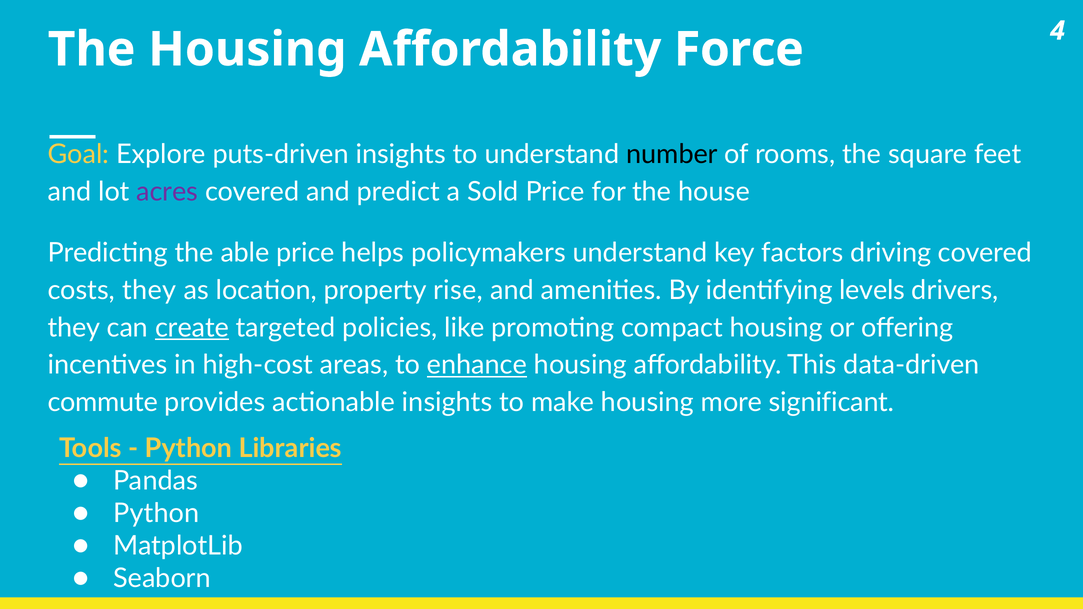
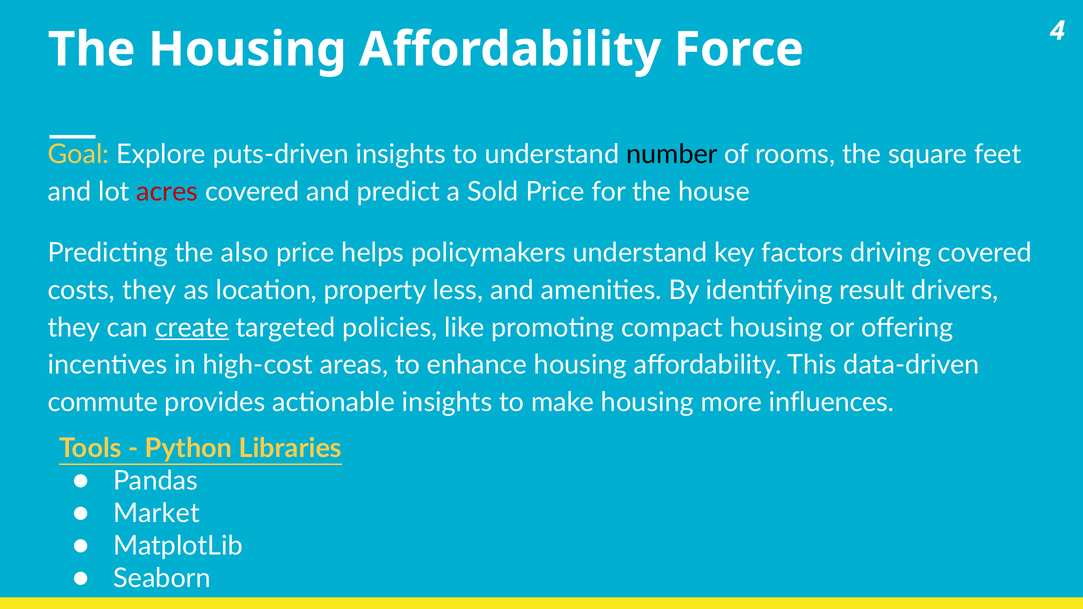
acres colour: purple -> red
able: able -> also
rise: rise -> less
levels: levels -> result
enhance underline: present -> none
significant: significant -> influences
Python at (156, 514): Python -> Market
